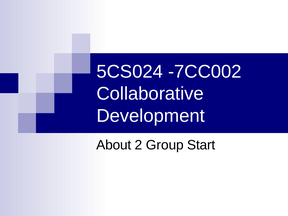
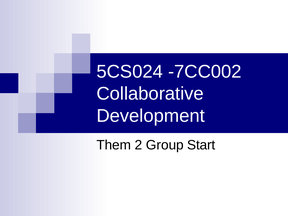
About: About -> Them
